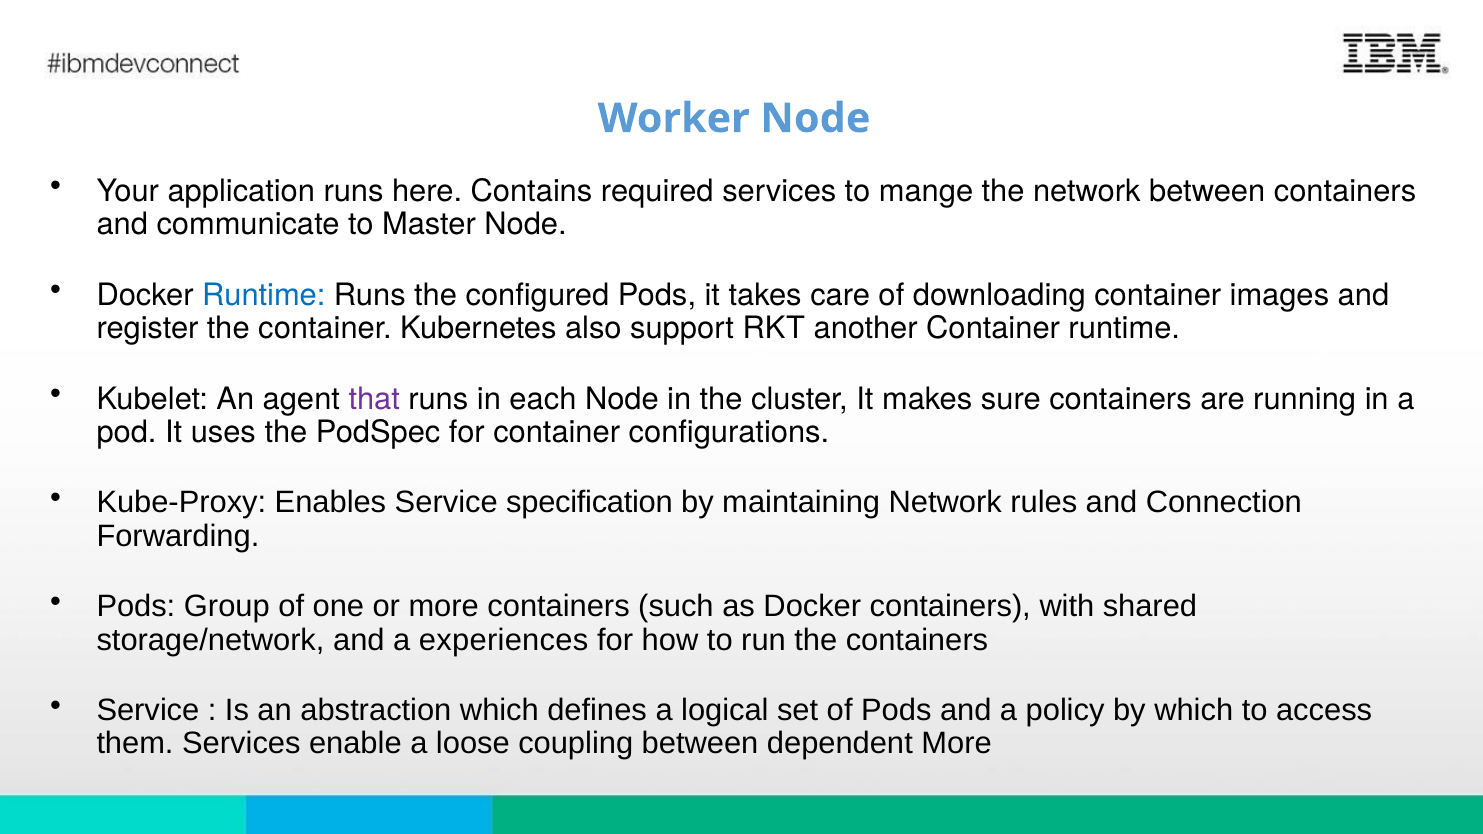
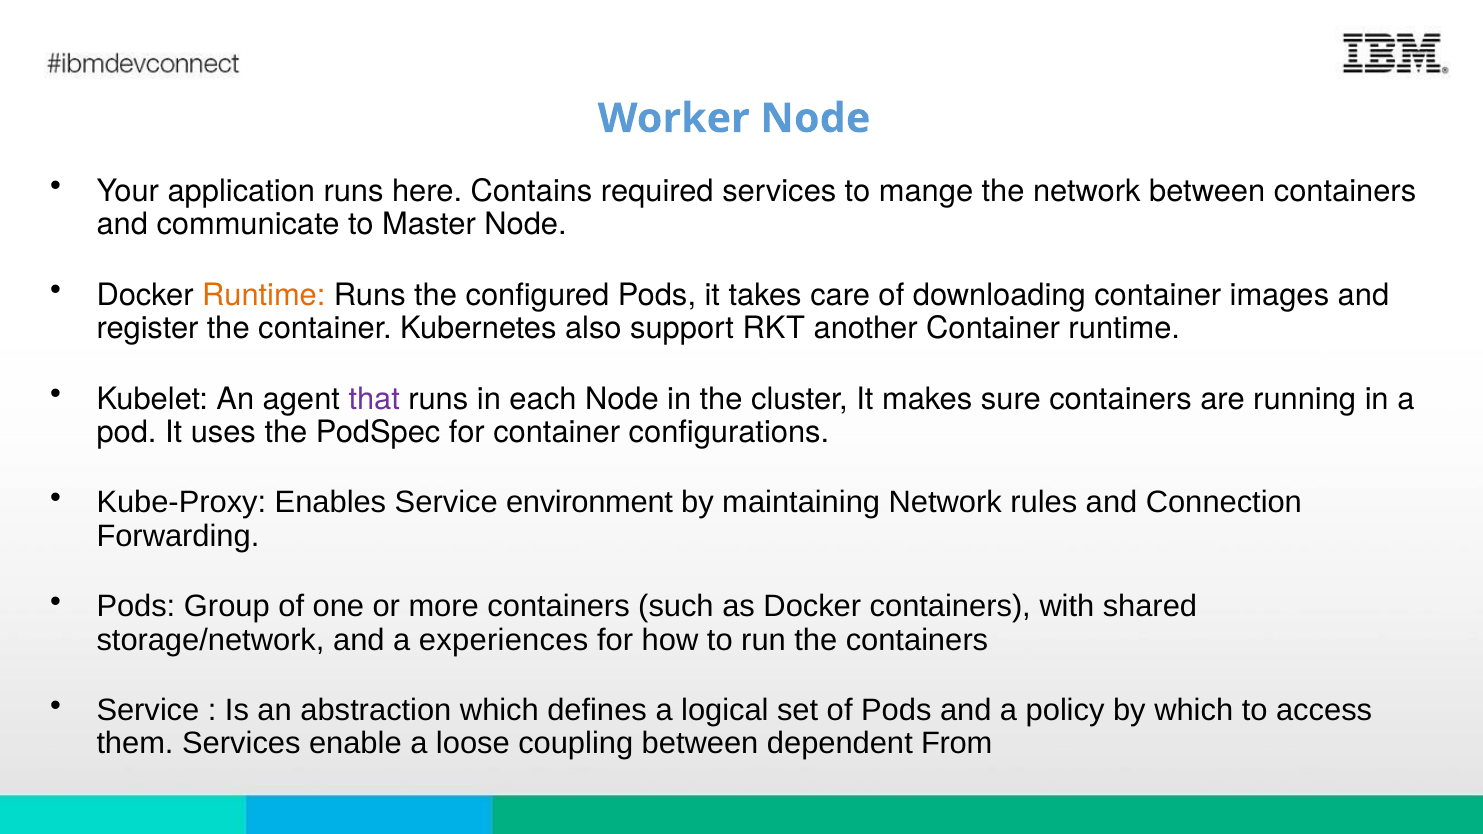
Runtime at (264, 295) colour: blue -> orange
specification: specification -> environment
dependent More: More -> From
